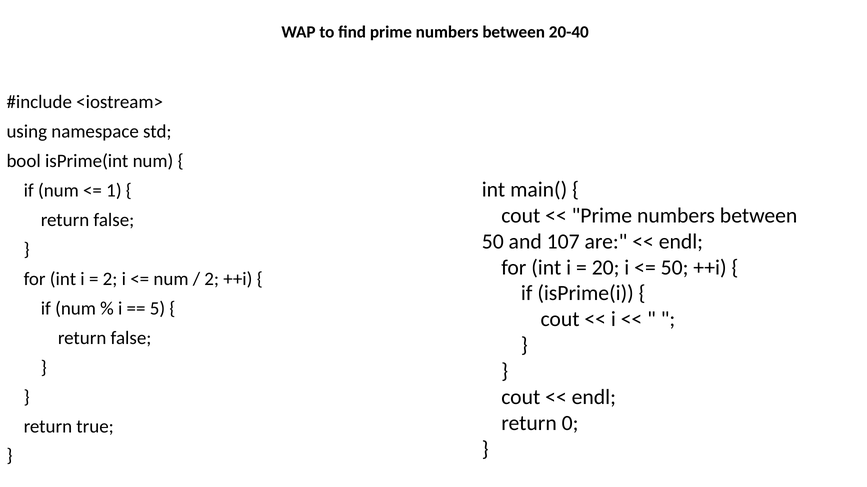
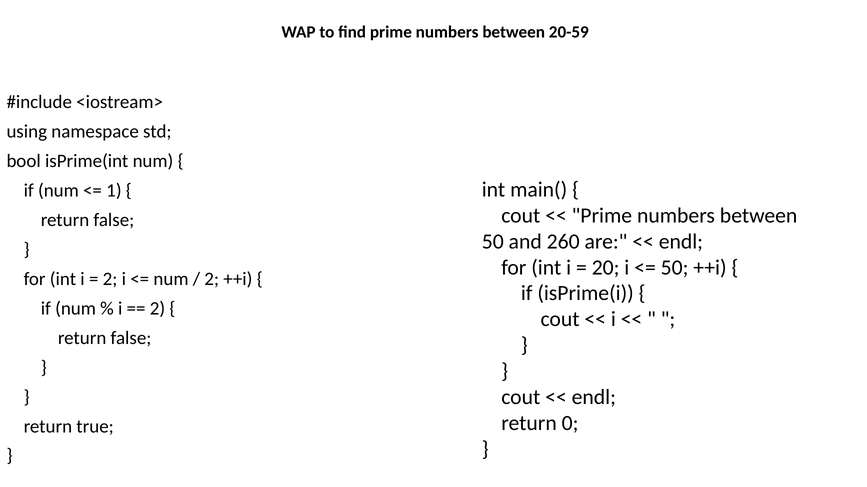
20-40: 20-40 -> 20-59
107: 107 -> 260
5 at (157, 309): 5 -> 2
